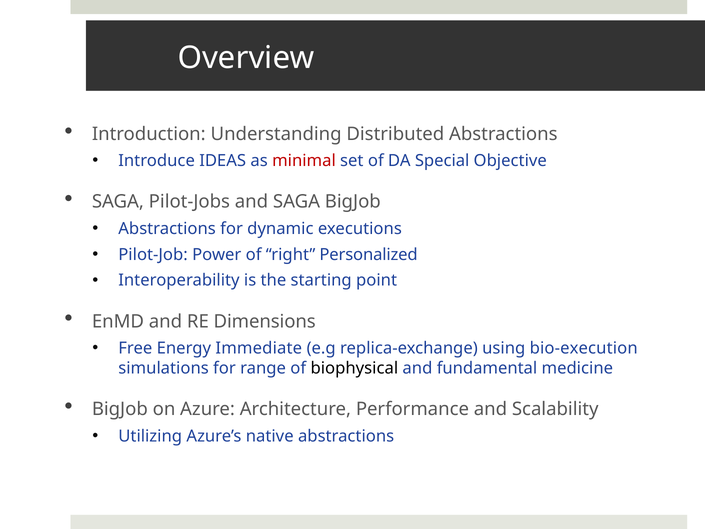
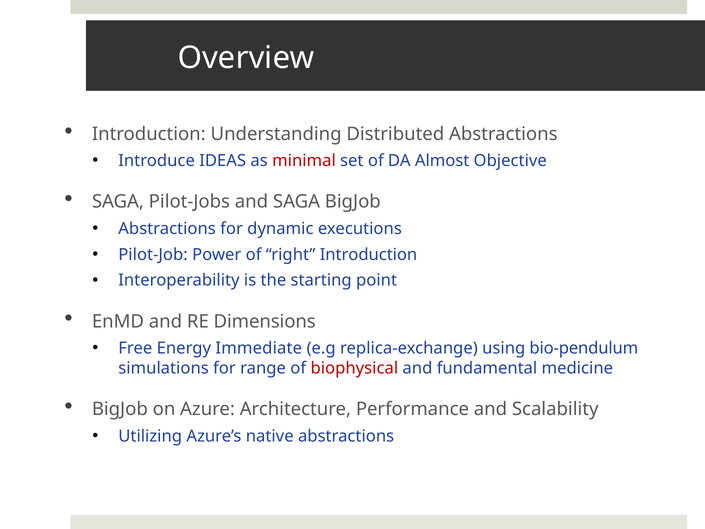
Special: Special -> Almost
right Personalized: Personalized -> Introduction
bio-execution: bio-execution -> bio-pendulum
biophysical colour: black -> red
